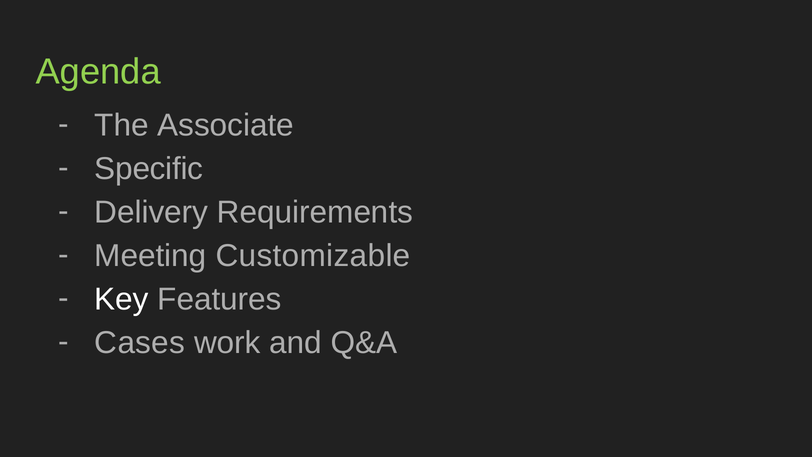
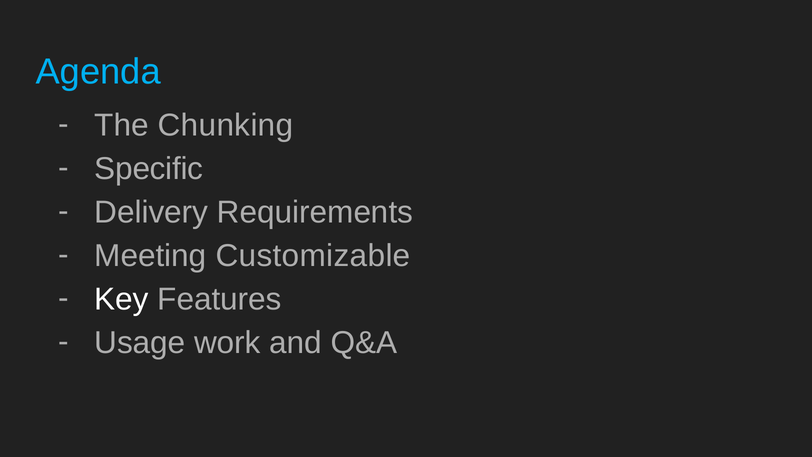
Agenda colour: light green -> light blue
Associate: Associate -> Chunking
Cases: Cases -> Usage
